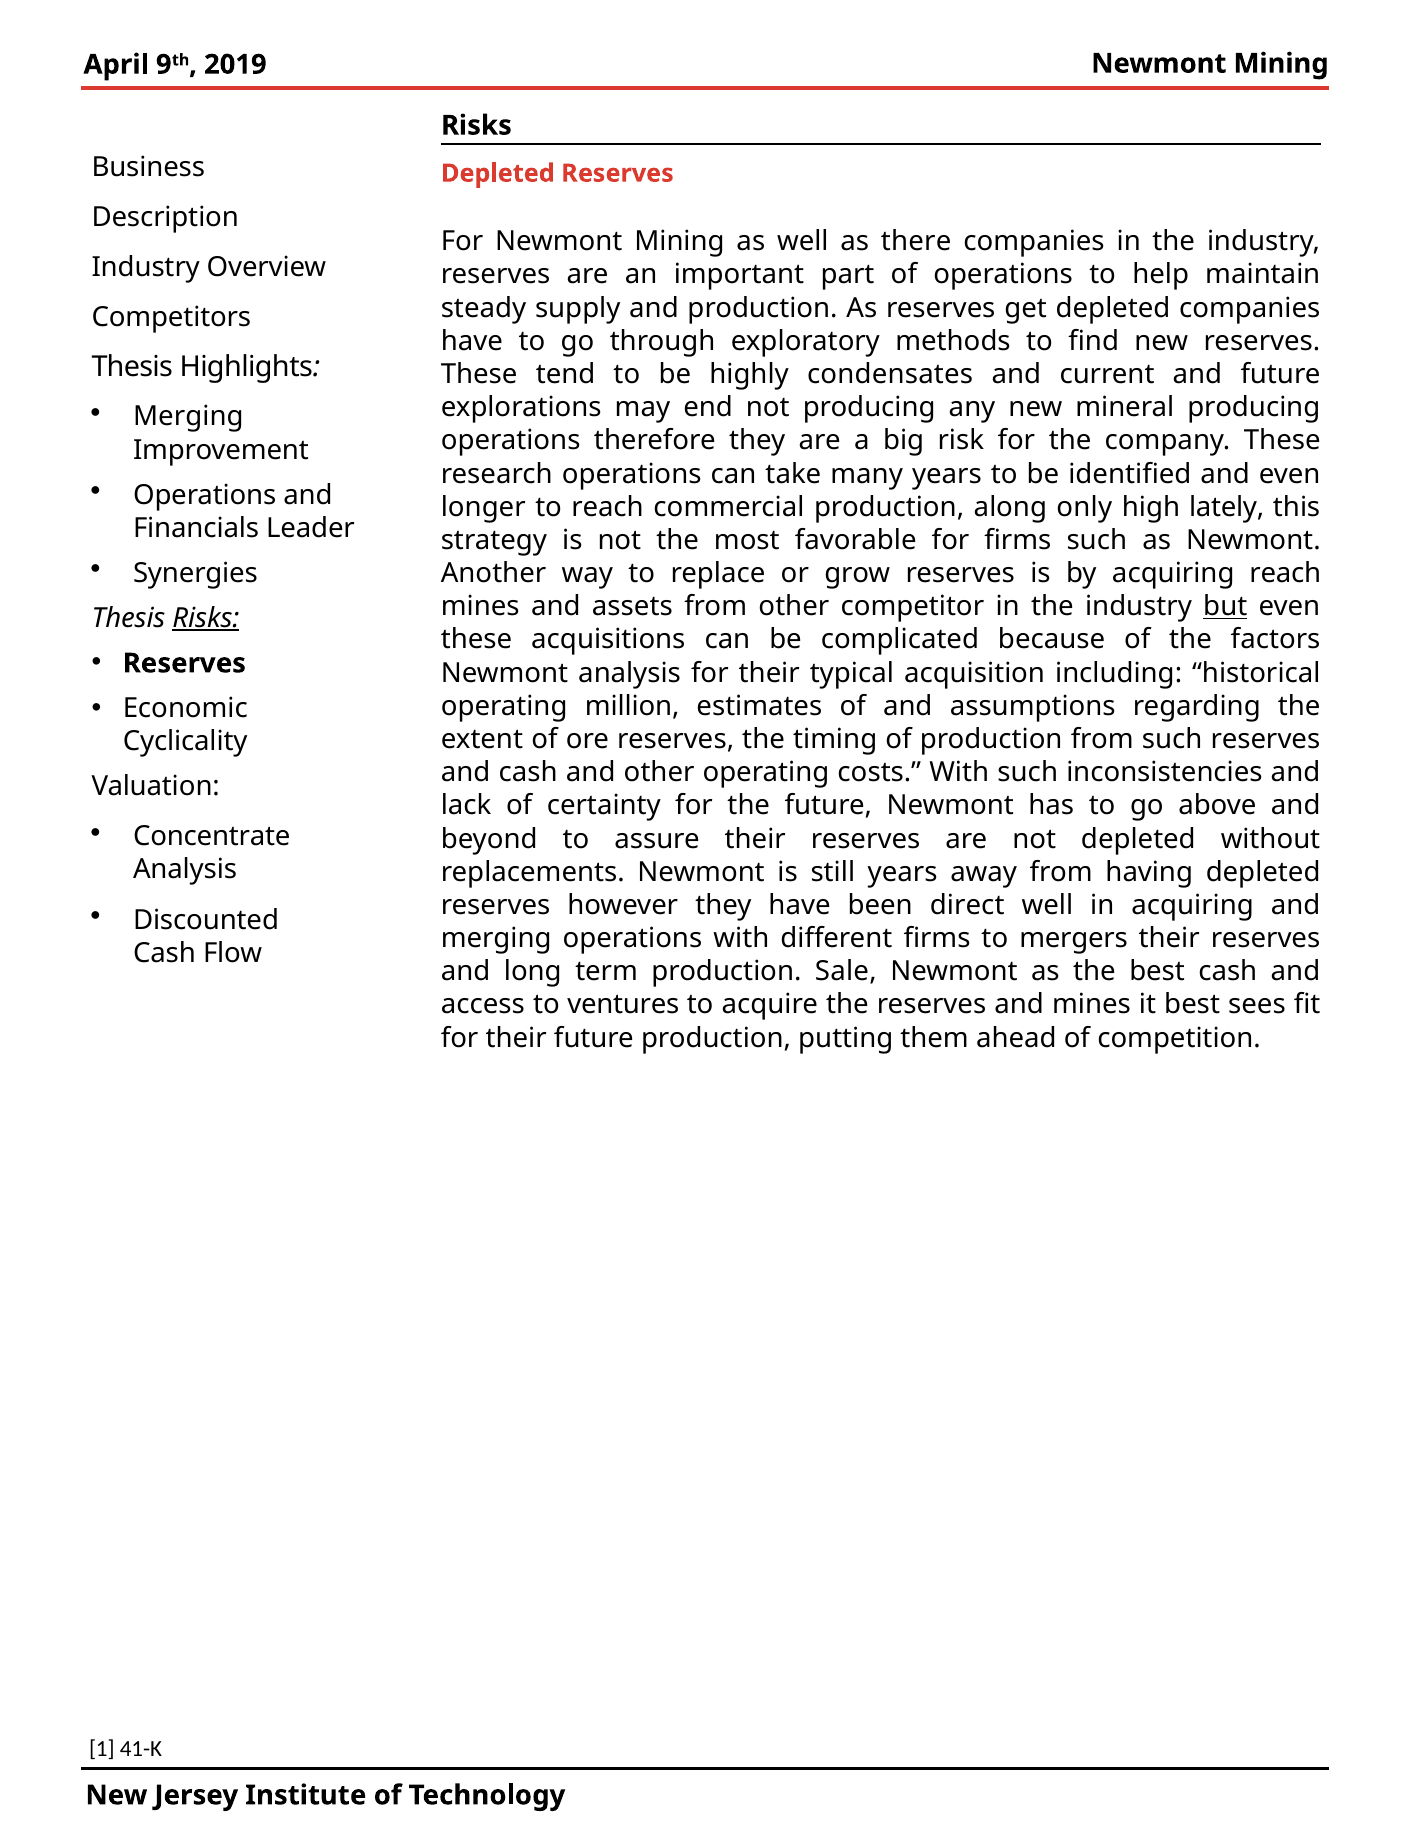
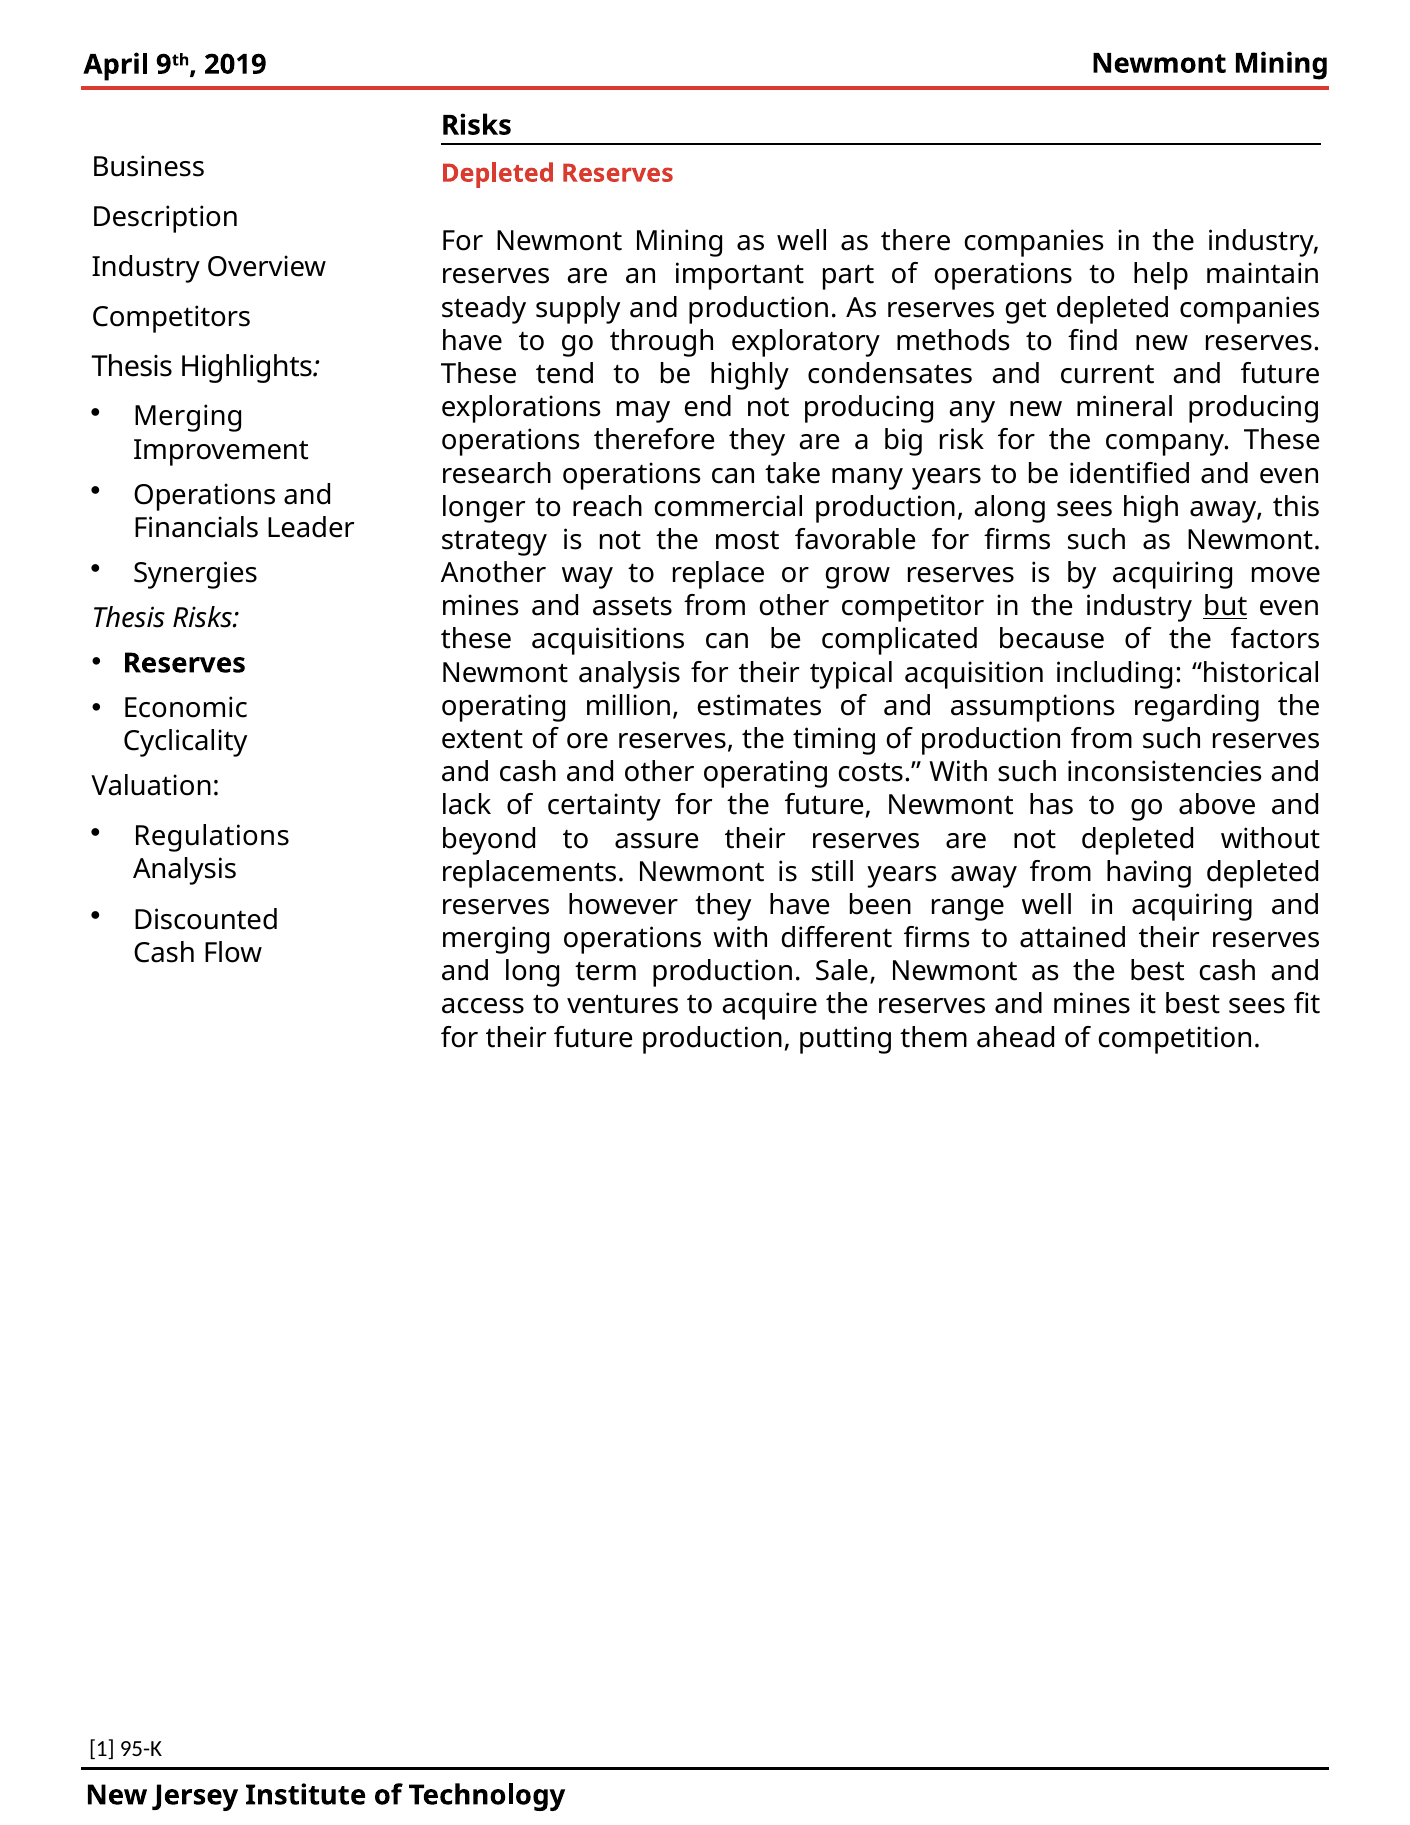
along only: only -> sees
high lately: lately -> away
acquiring reach: reach -> move
Risks at (206, 618) underline: present -> none
Concentrate: Concentrate -> Regulations
direct: direct -> range
mergers: mergers -> attained
41-K: 41-K -> 95-K
